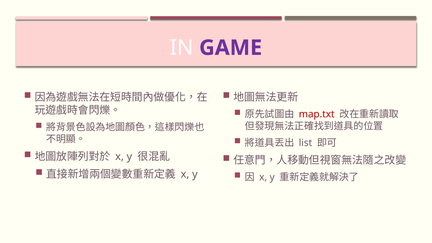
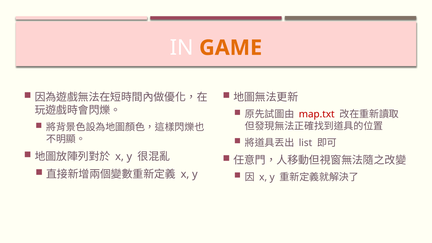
GAME colour: purple -> orange
